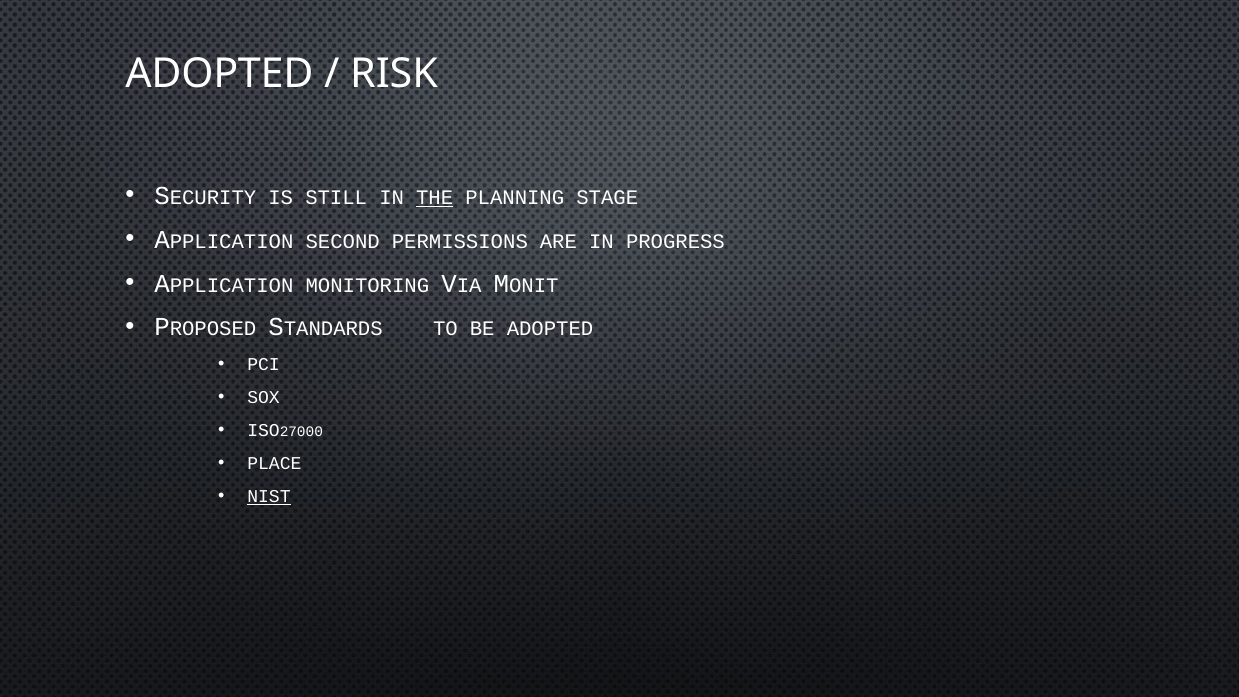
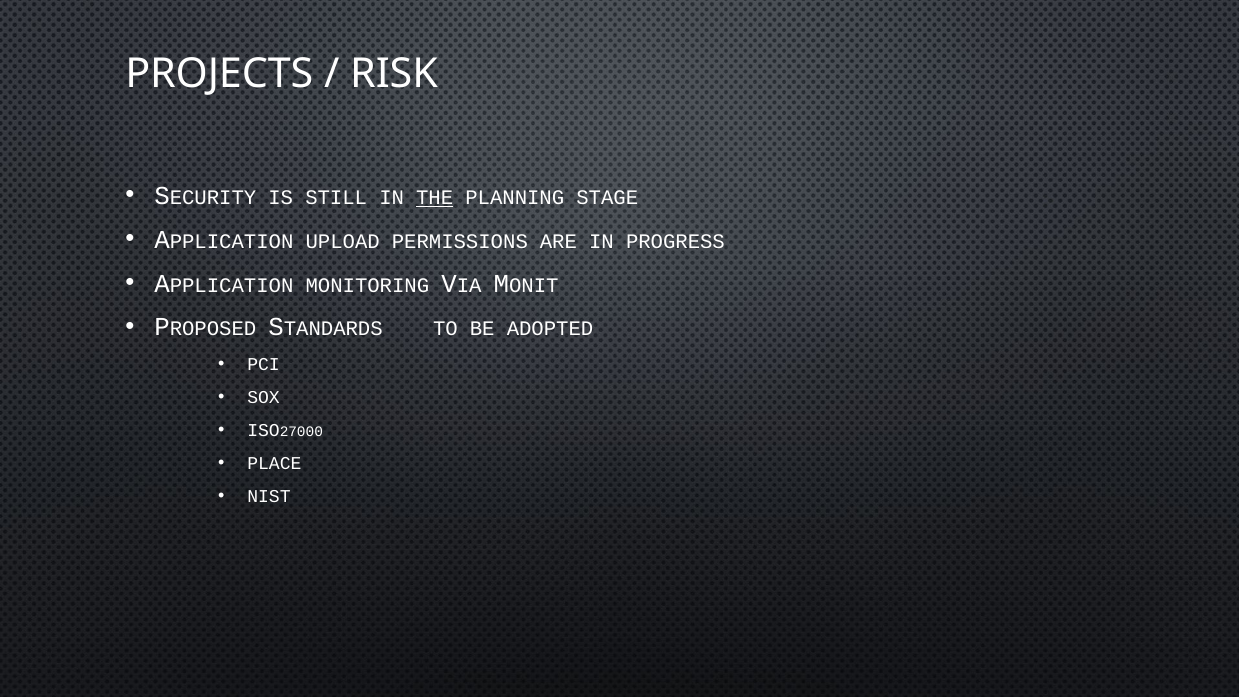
ADOPTED at (219, 74): ADOPTED -> PROJECTS
SECOND: SECOND -> UPLOAD
NIST underline: present -> none
